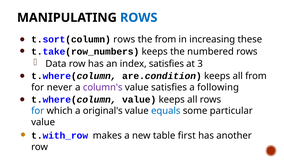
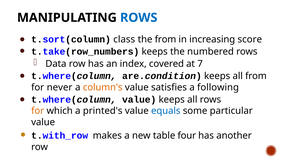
t.sort(column rows: rows -> class
these: these -> score
index satisfies: satisfies -> covered
3: 3 -> 7
column's colour: purple -> orange
for at (38, 111) colour: blue -> orange
original's: original's -> printed's
first: first -> four
